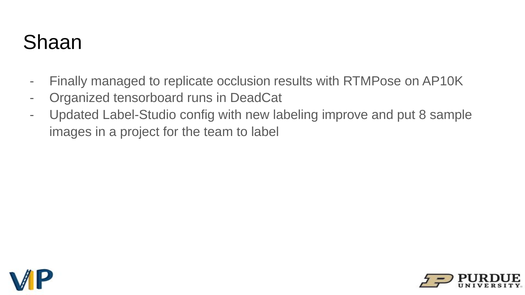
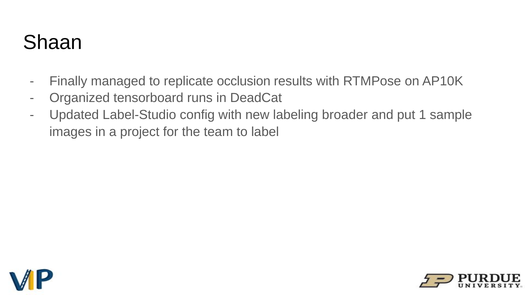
improve: improve -> broader
8: 8 -> 1
